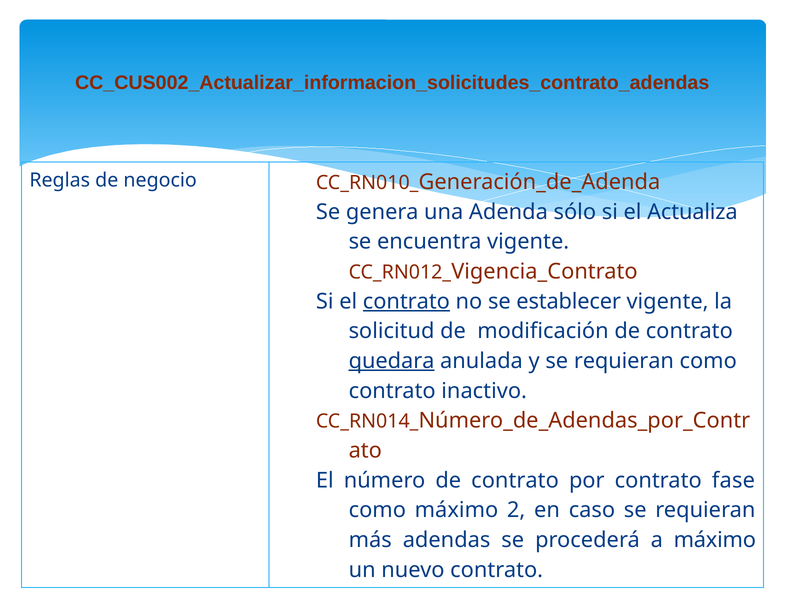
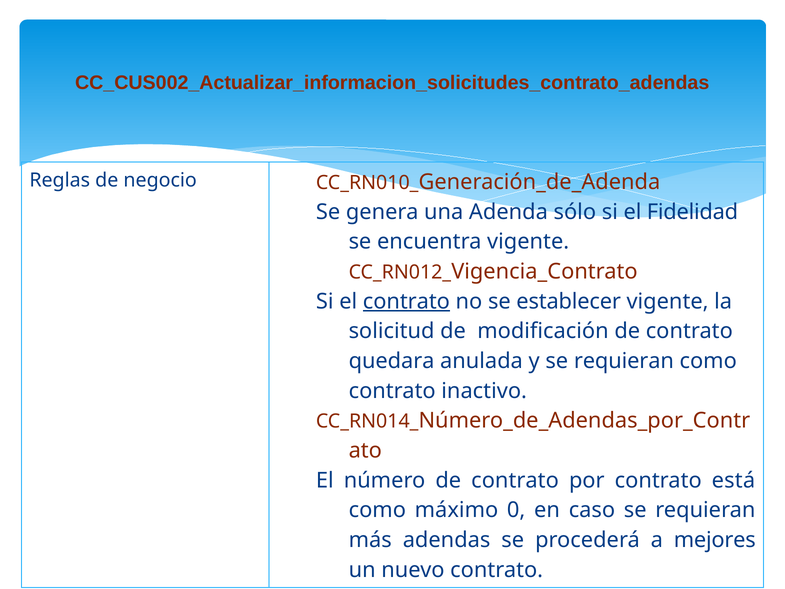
Actualiza: Actualiza -> Fidelidad
quedara underline: present -> none
fase: fase -> está
2: 2 -> 0
a máximo: máximo -> mejores
